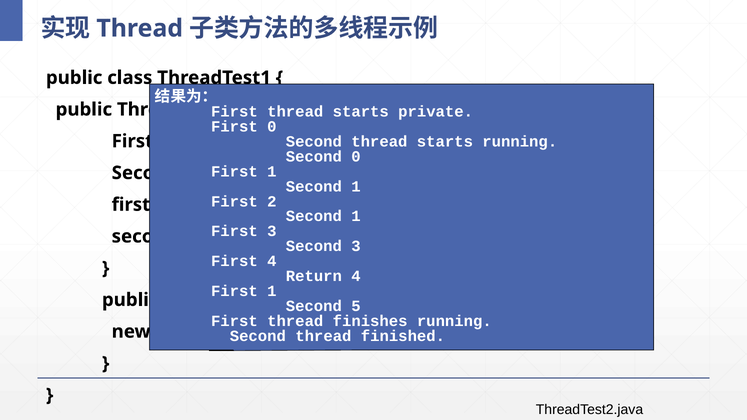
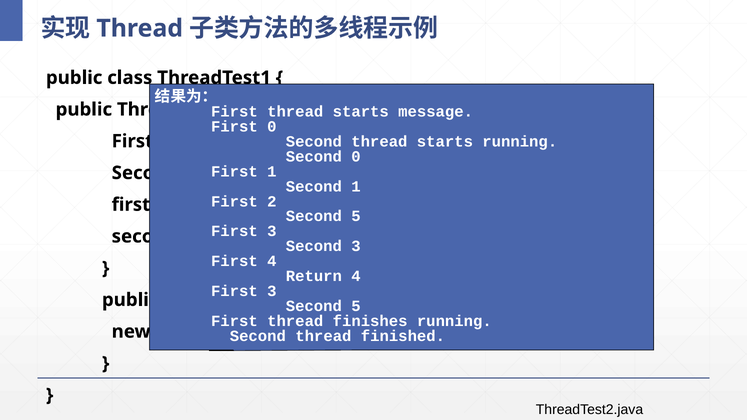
private: private -> message
1 at (356, 216): 1 -> 5
1 at (272, 291): 1 -> 3
